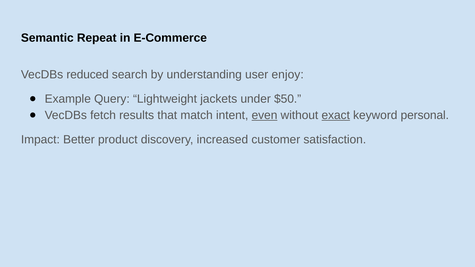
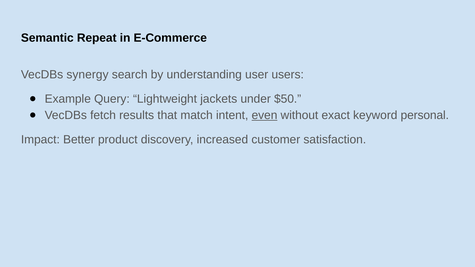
reduced: reduced -> synergy
enjoy: enjoy -> users
exact underline: present -> none
